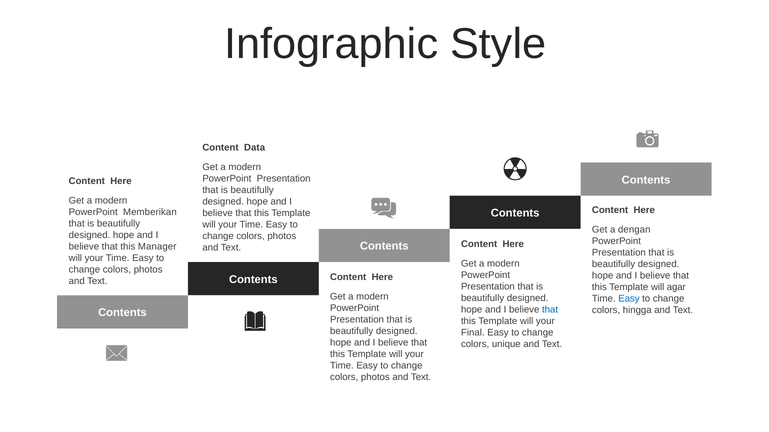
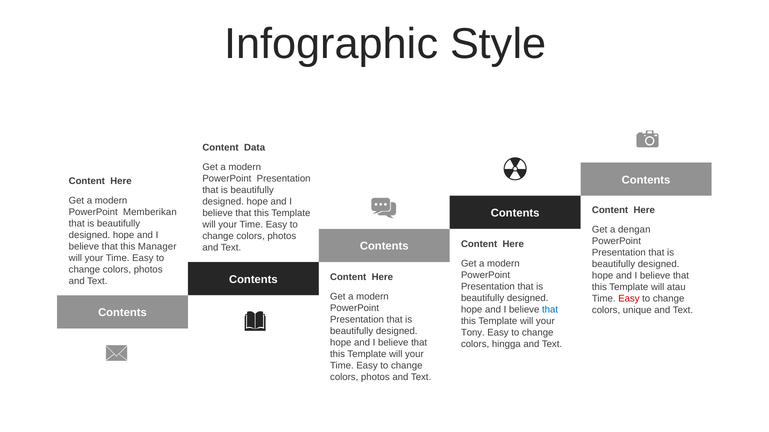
agar: agar -> atau
Easy at (629, 299) colour: blue -> red
hingga: hingga -> unique
Final: Final -> Tony
unique: unique -> hingga
